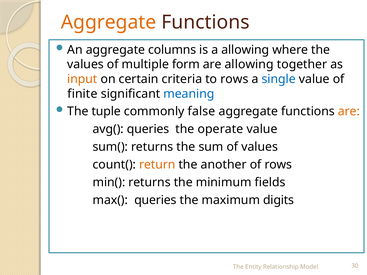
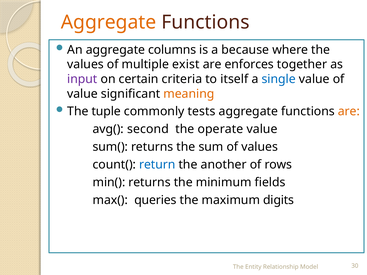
a allowing: allowing -> because
form: form -> exist
are allowing: allowing -> enforces
input colour: orange -> purple
to rows: rows -> itself
finite at (82, 94): finite -> value
meaning colour: blue -> orange
false: false -> tests
avg( queries: queries -> second
return colour: orange -> blue
